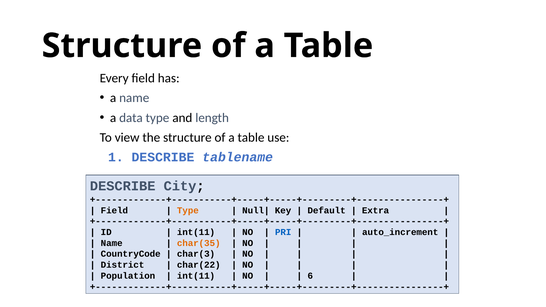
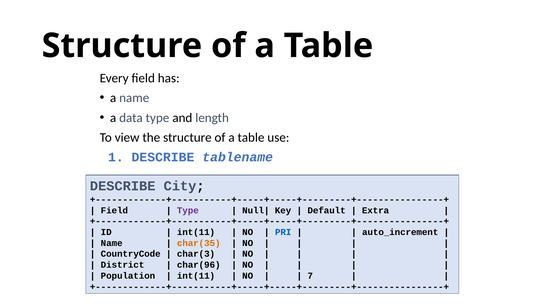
Type at (188, 210) colour: orange -> purple
char(22: char(22 -> char(96
6: 6 -> 7
